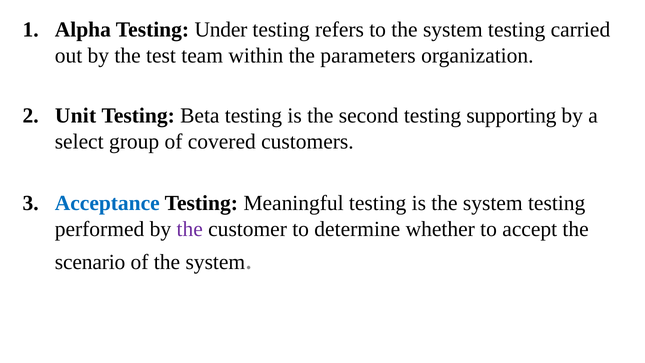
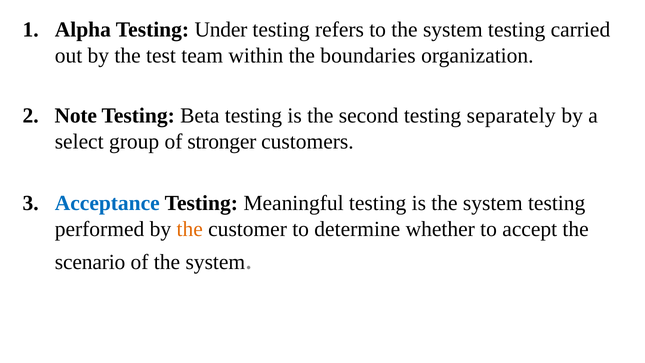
parameters: parameters -> boundaries
Unit: Unit -> Note
supporting: supporting -> separately
covered: covered -> stronger
the at (190, 229) colour: purple -> orange
